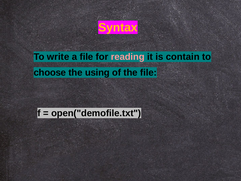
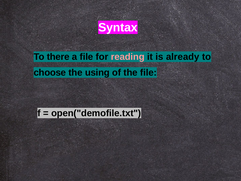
Syntax colour: yellow -> white
write: write -> there
contain: contain -> already
